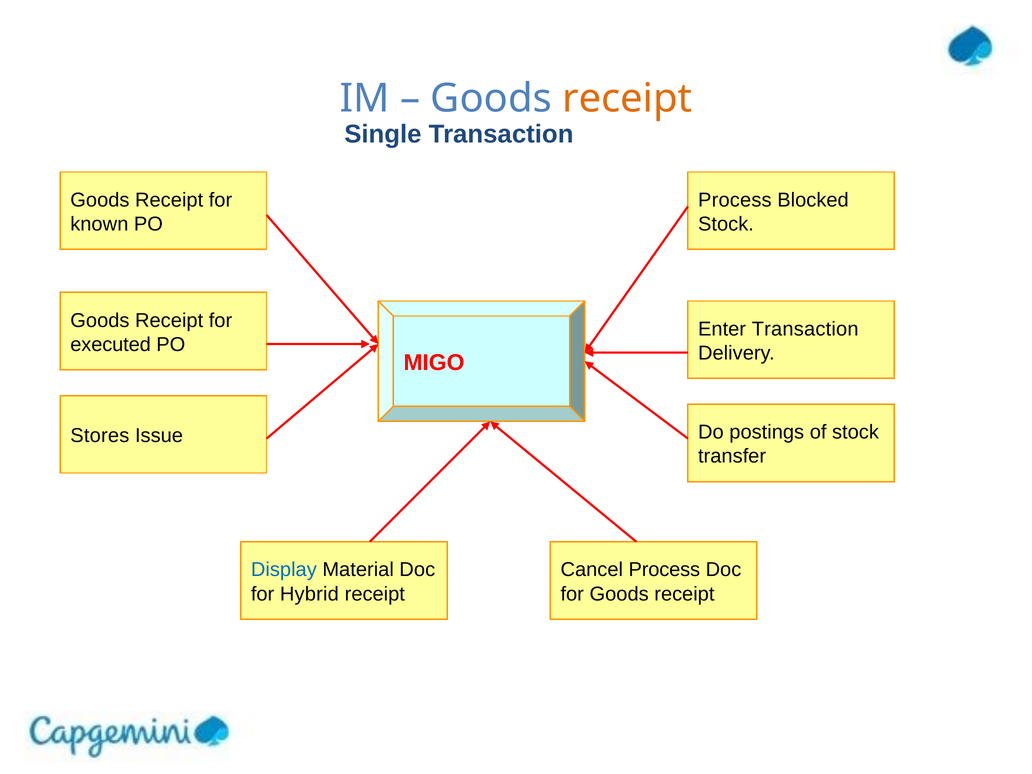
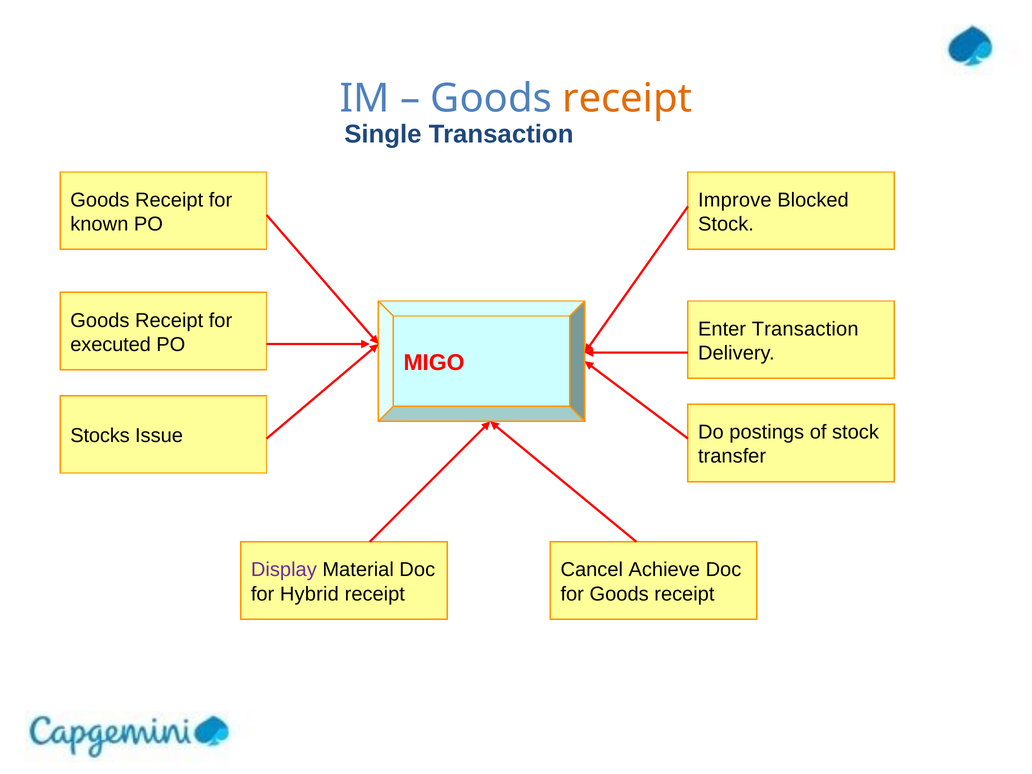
Process at (735, 200): Process -> Improve
Stores: Stores -> Stocks
Display colour: blue -> purple
Cancel Process: Process -> Achieve
